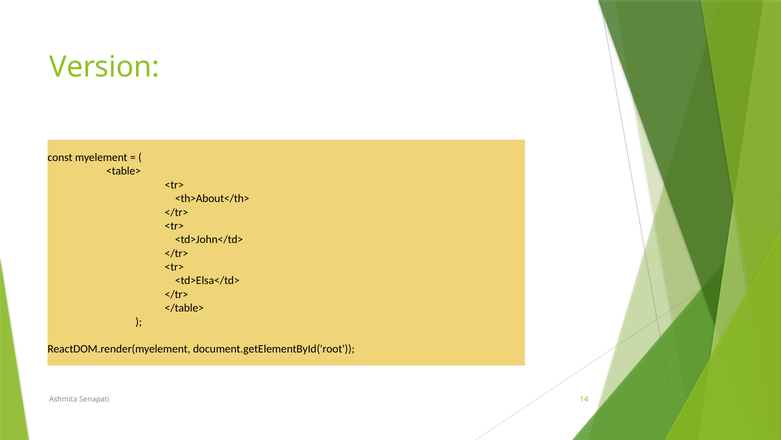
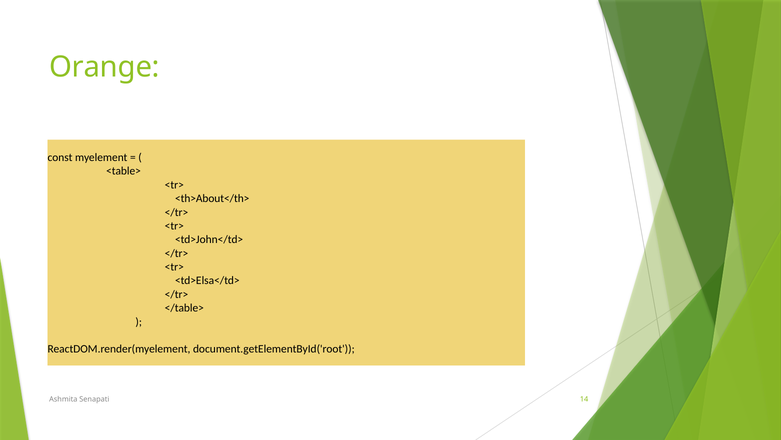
Version: Version -> Orange
